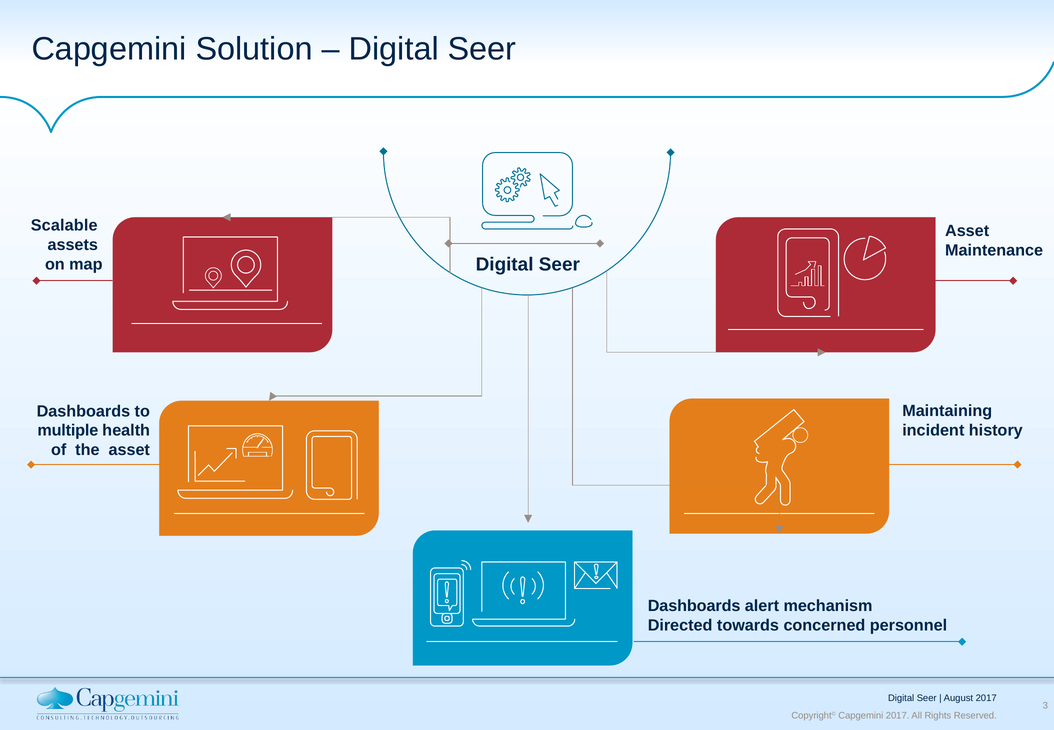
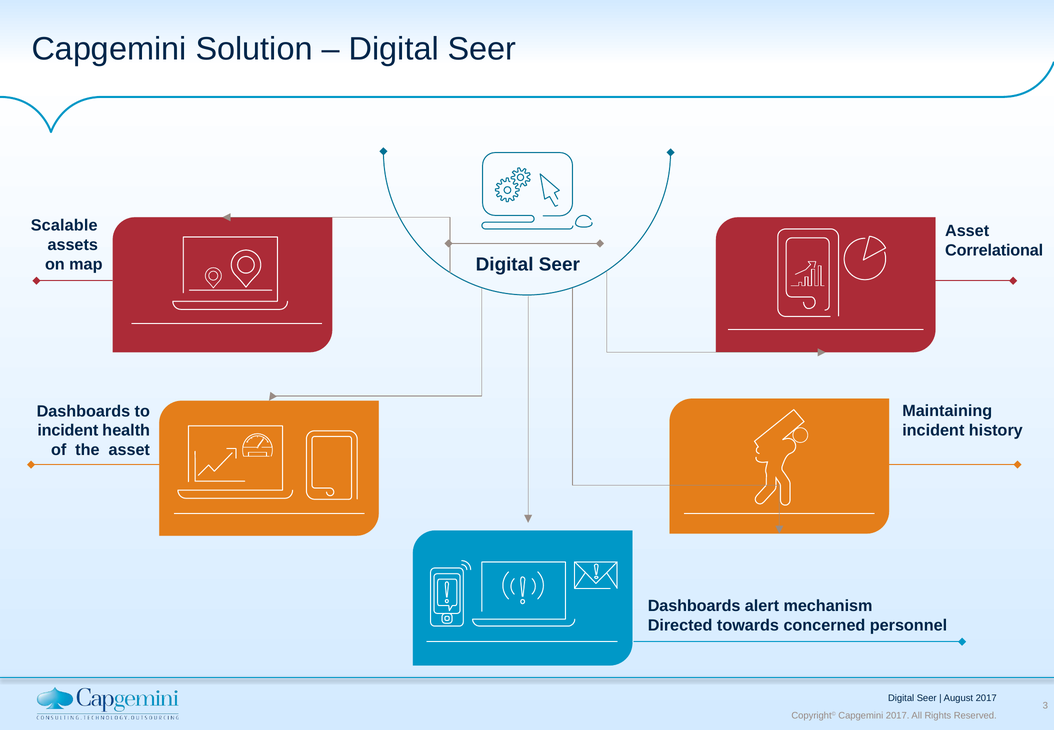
Maintenance: Maintenance -> Correlational
multiple at (68, 430): multiple -> incident
